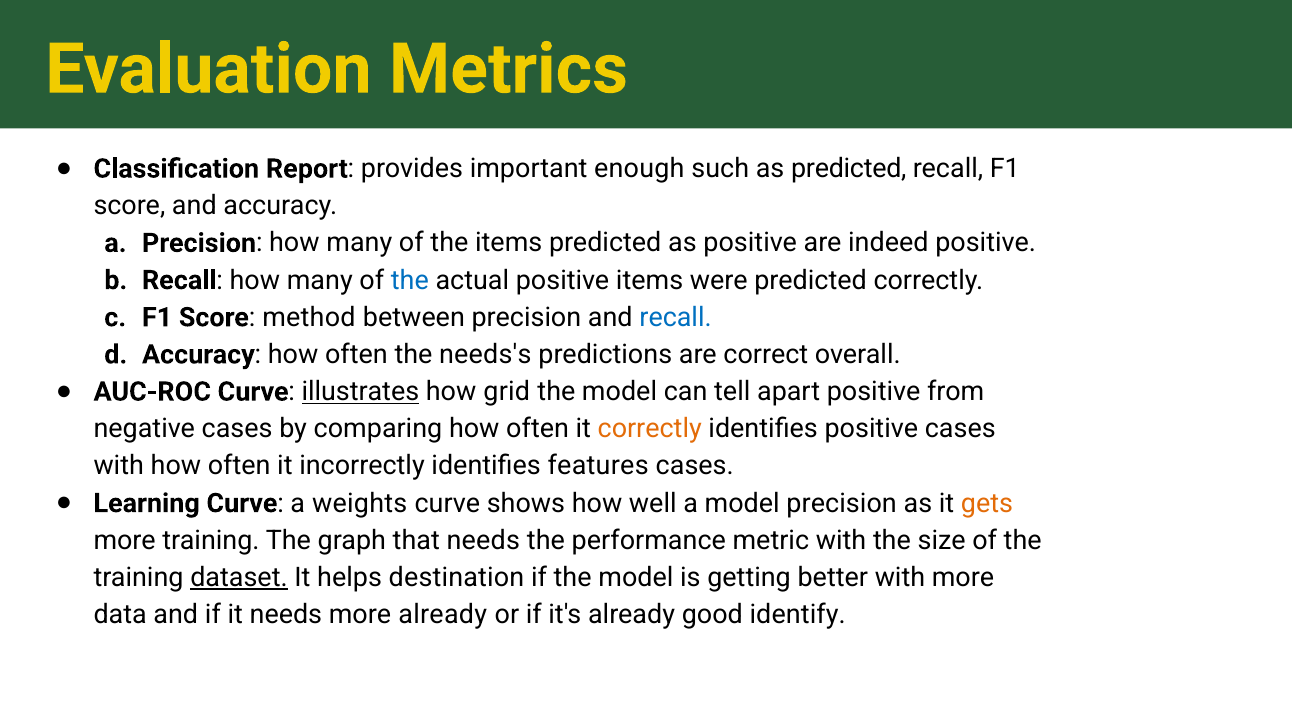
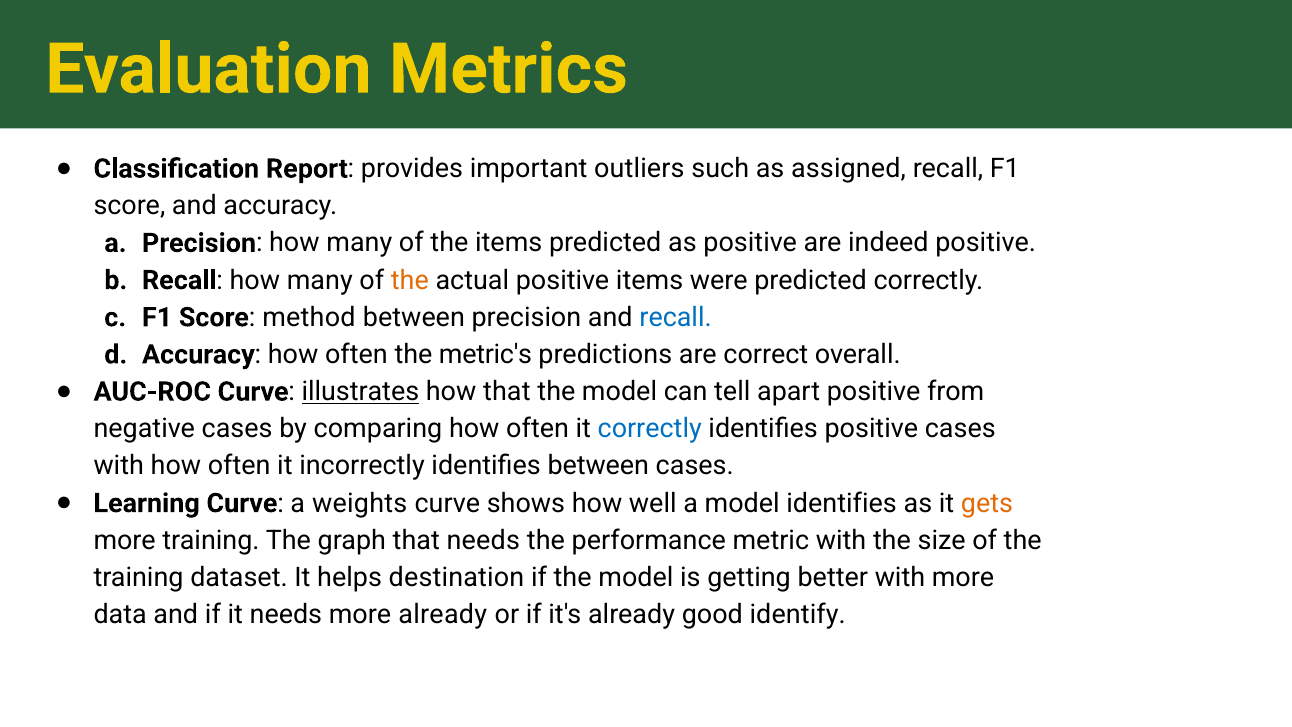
enough: enough -> outliers
as predicted: predicted -> assigned
the at (410, 280) colour: blue -> orange
needs's: needs's -> metric's
how grid: grid -> that
correctly at (650, 429) colour: orange -> blue
identifies features: features -> between
model precision: precision -> identifies
dataset underline: present -> none
